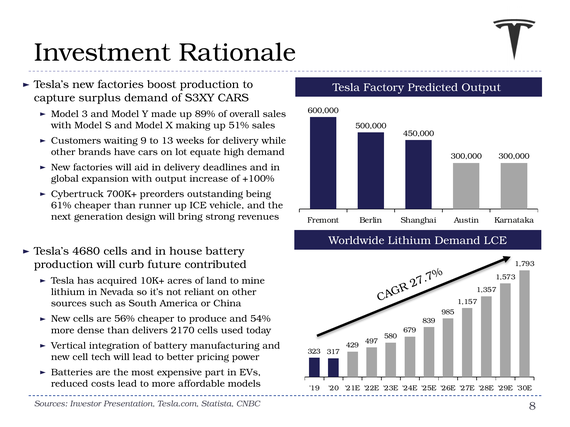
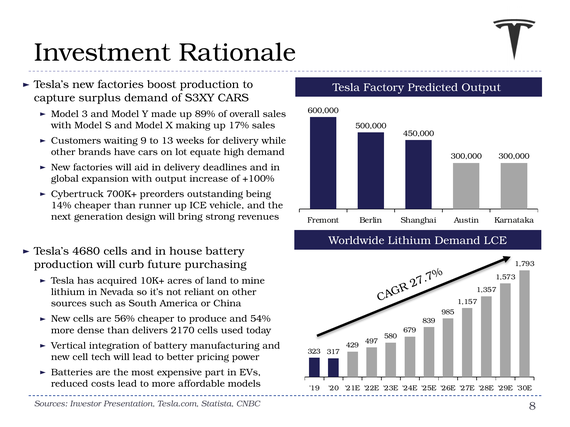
51%: 51% -> 17%
61%: 61% -> 14%
contributed: contributed -> purchasing
